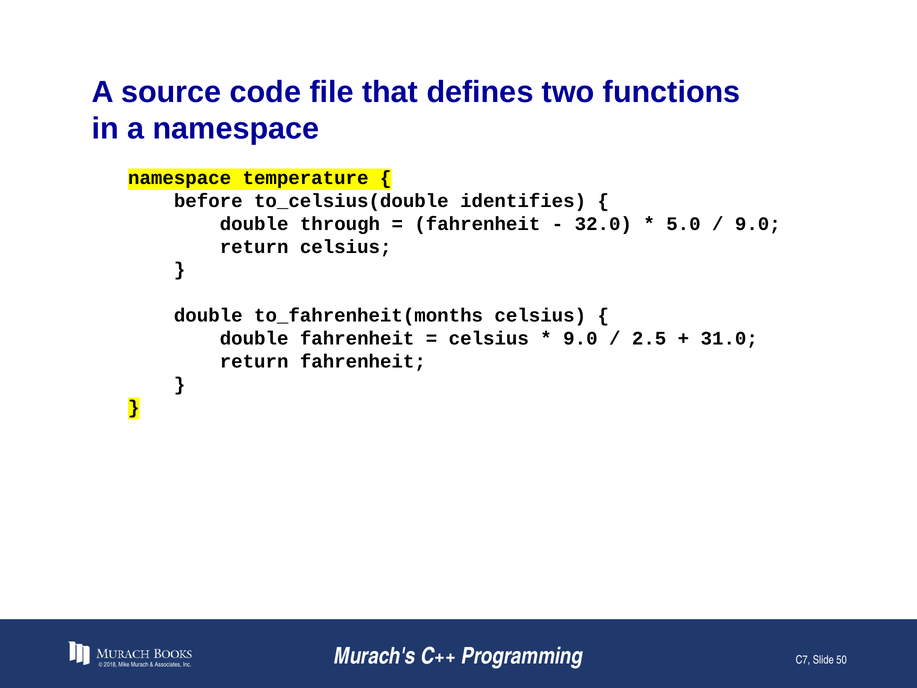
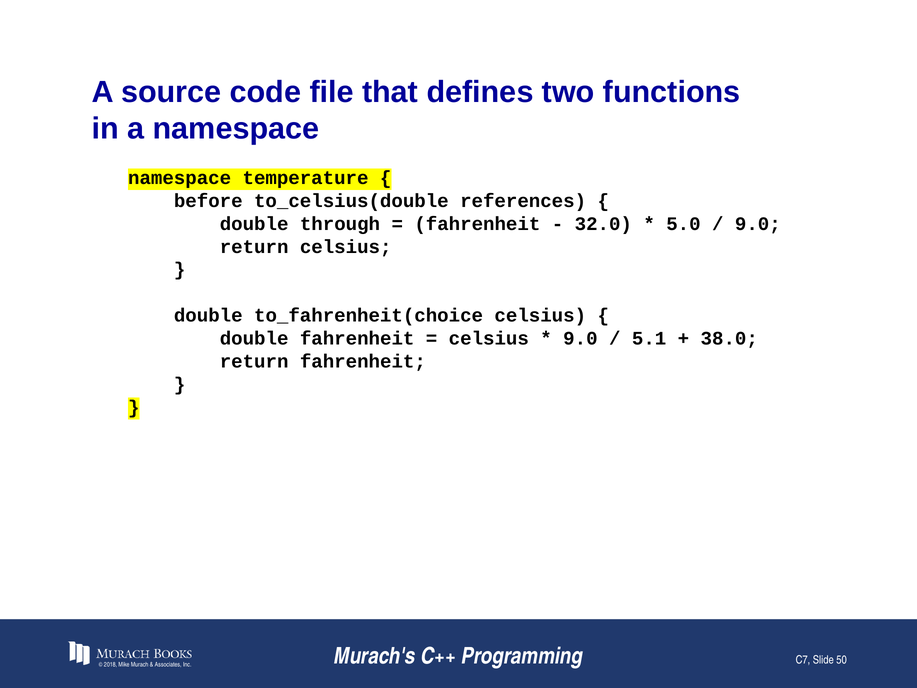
identifies: identifies -> references
to_fahrenheit(months: to_fahrenheit(months -> to_fahrenheit(choice
2.5: 2.5 -> 5.1
31.0: 31.0 -> 38.0
